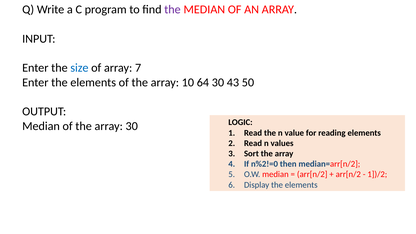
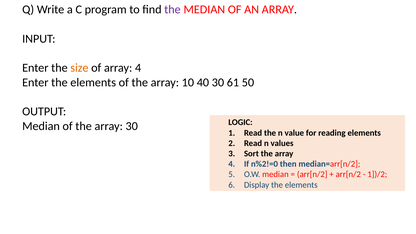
size colour: blue -> orange
of array 7: 7 -> 4
64: 64 -> 40
43: 43 -> 61
